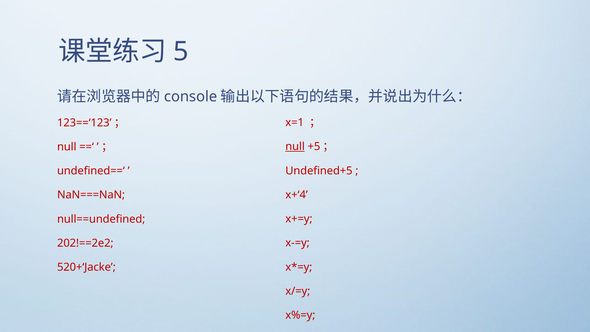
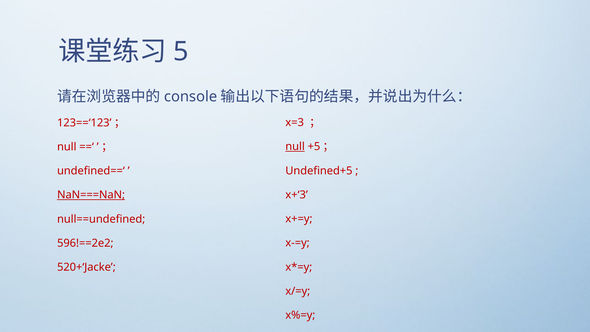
x=1: x=1 -> x=3
x+‘4: x+‘4 -> x+‘3
NaN===NaN underline: none -> present
202!==2e2: 202!==2e2 -> 596!==2e2
